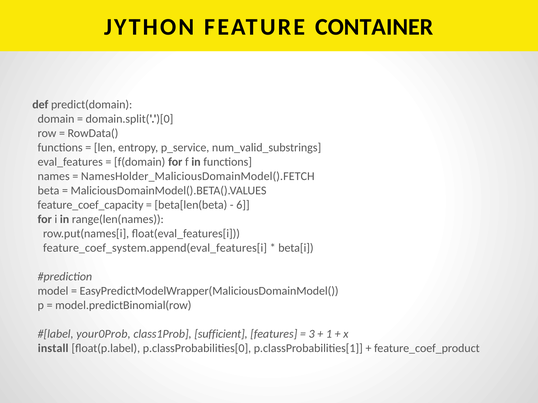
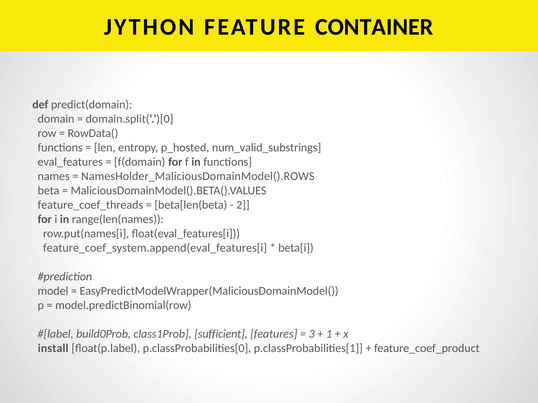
p_service: p_service -> p_hosted
NamesHolder_MaliciousDomainModel().FETCH: NamesHolder_MaliciousDomainModel().FETCH -> NamesHolder_MaliciousDomainModel().ROWS
feature_coef_capacity: feature_coef_capacity -> feature_coef_threads
6: 6 -> 2
your0Prob: your0Prob -> build0Prob
